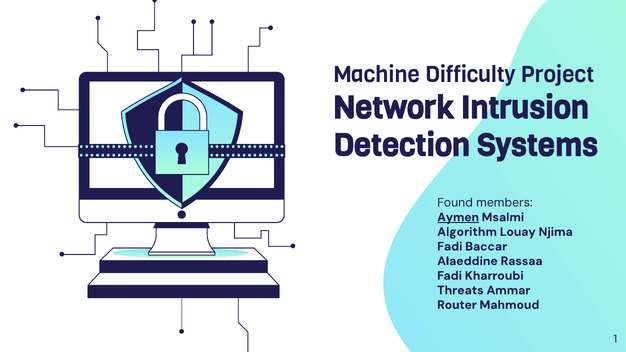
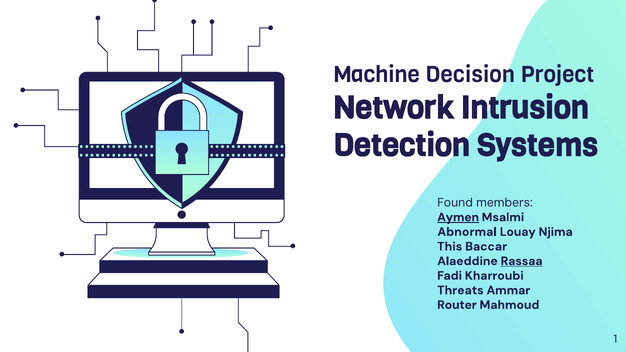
Difficulty: Difficulty -> Decision
Algorithm: Algorithm -> Abnormal
Fadi at (450, 247): Fadi -> This
Rassaa underline: none -> present
